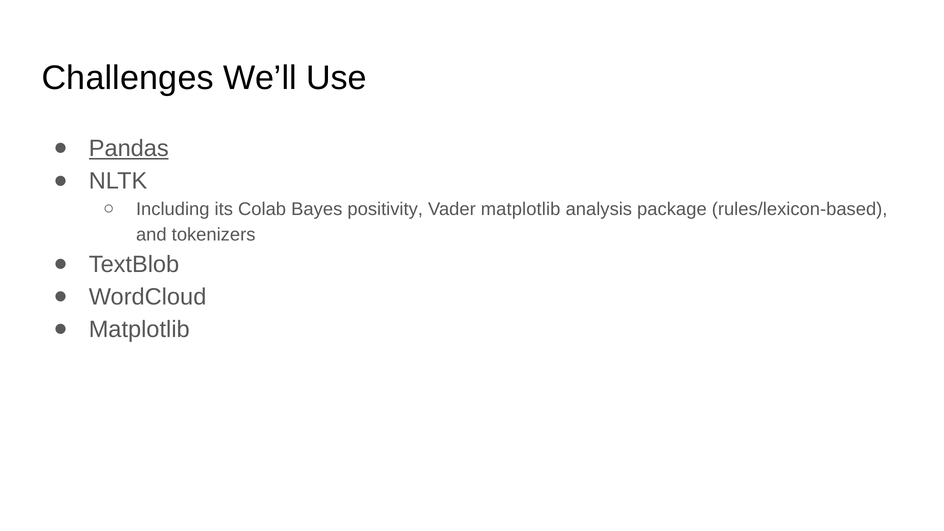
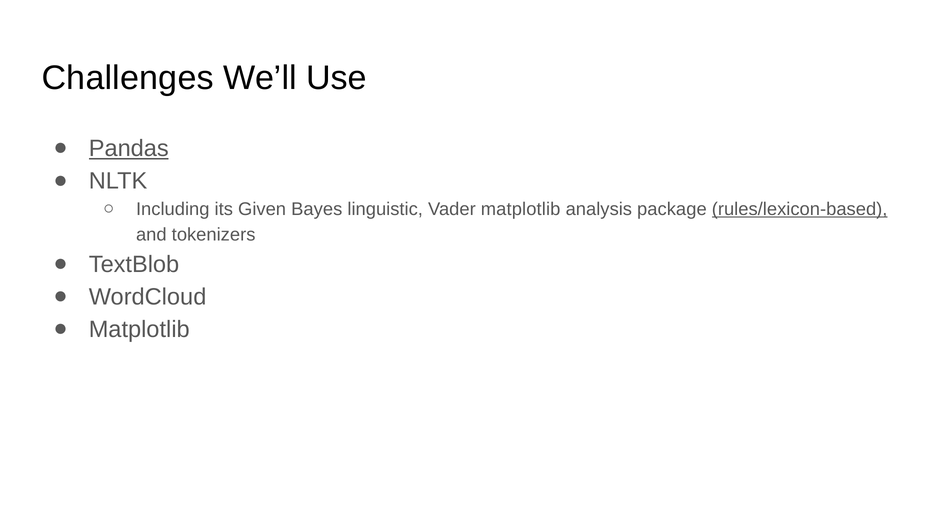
Colab: Colab -> Given
positivity: positivity -> linguistic
rules/lexicon-based underline: none -> present
